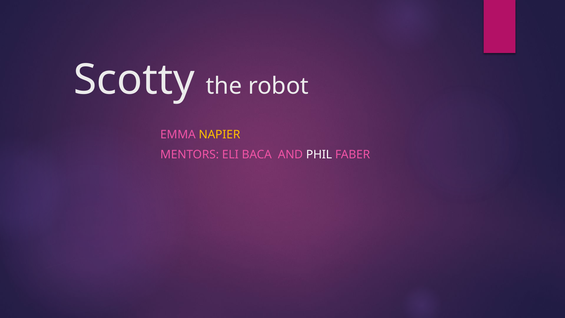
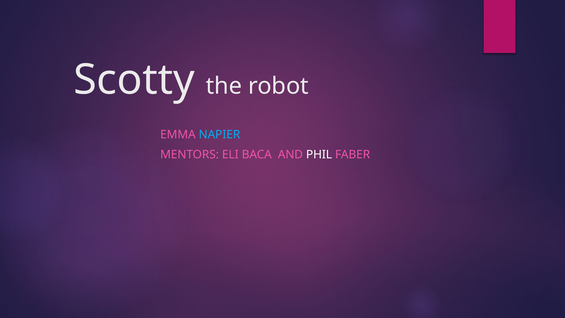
NAPIER colour: yellow -> light blue
